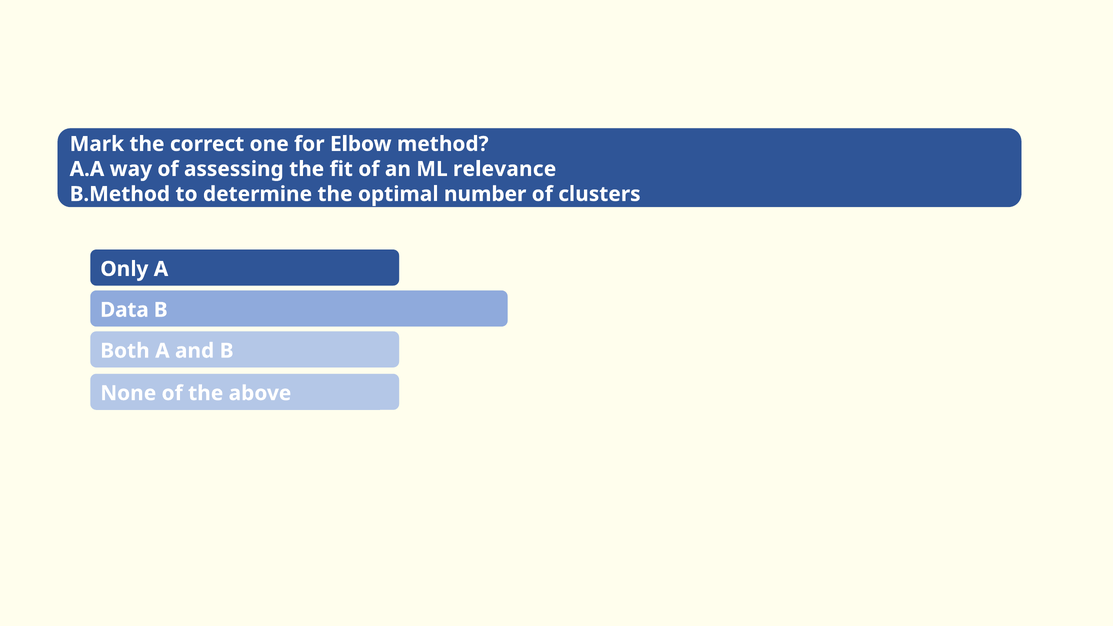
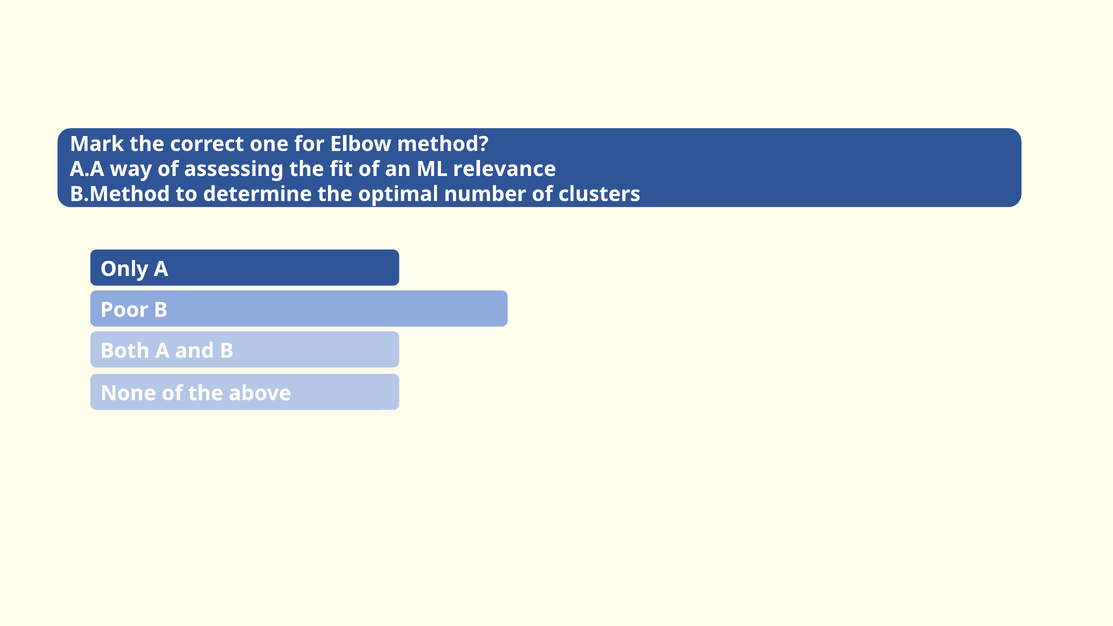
Data: Data -> Poor
